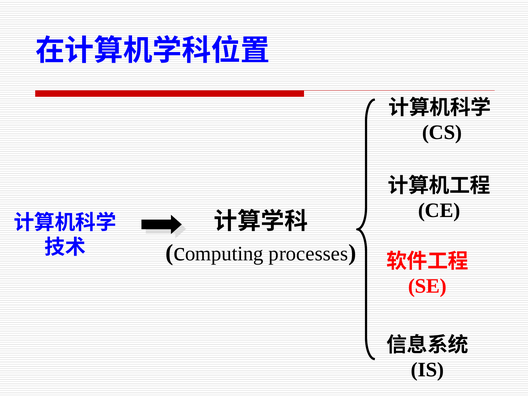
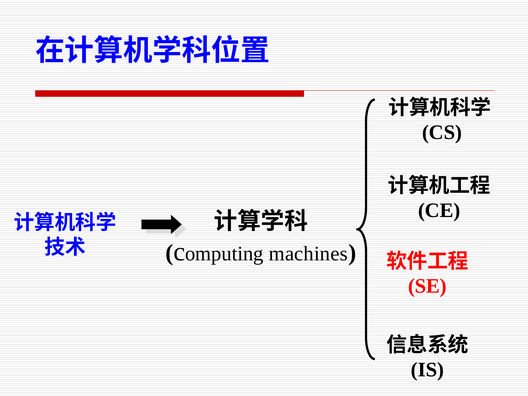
processes: processes -> machines
